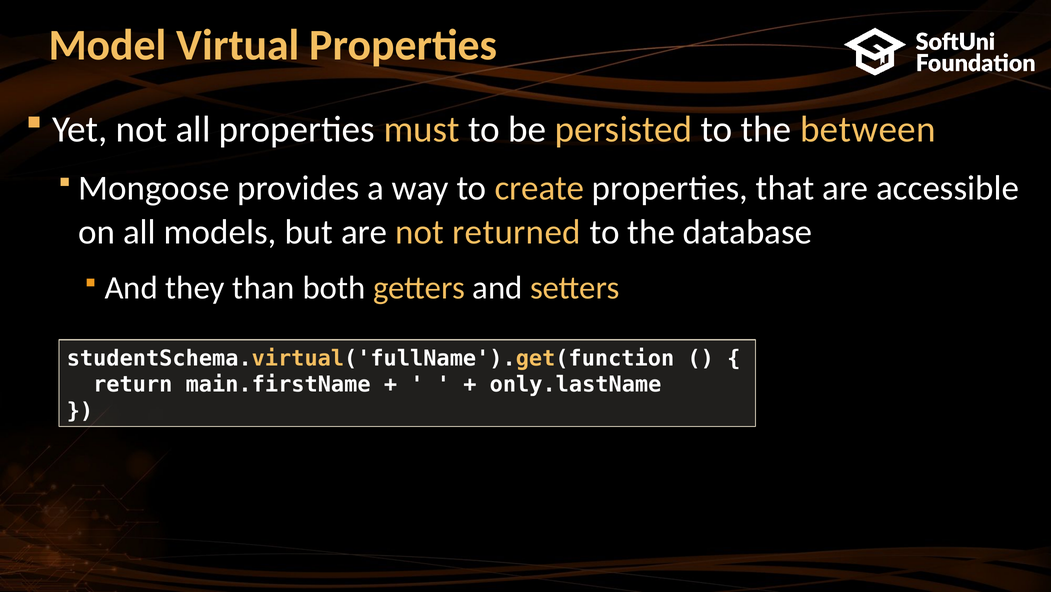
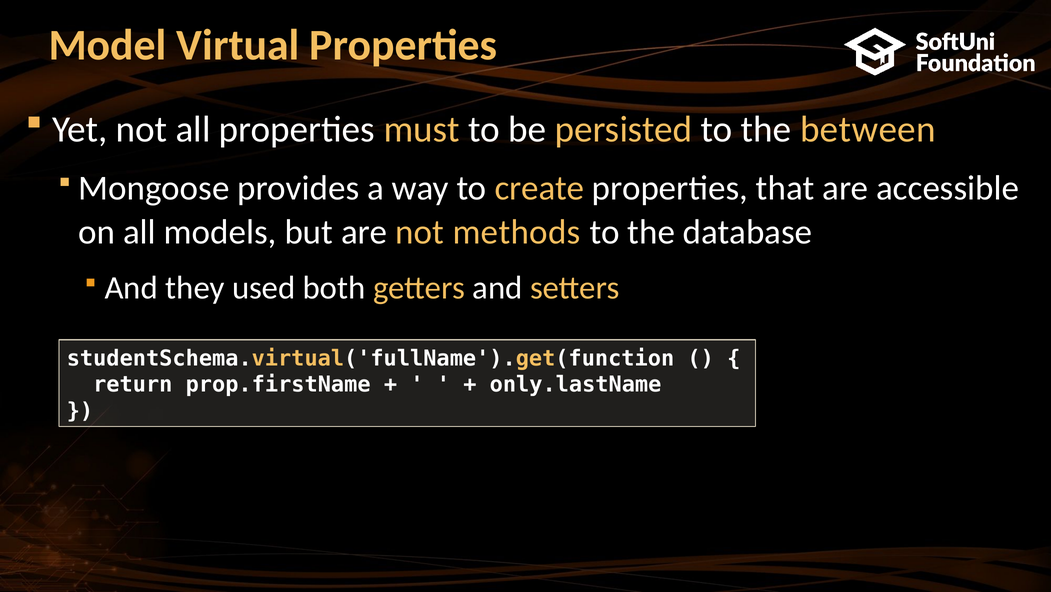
returned: returned -> methods
than: than -> used
main.firstName: main.firstName -> prop.firstName
